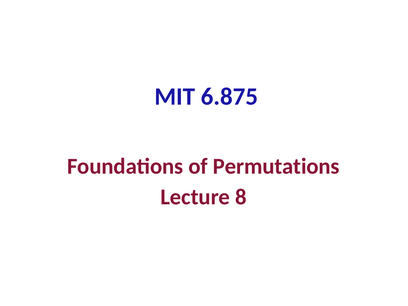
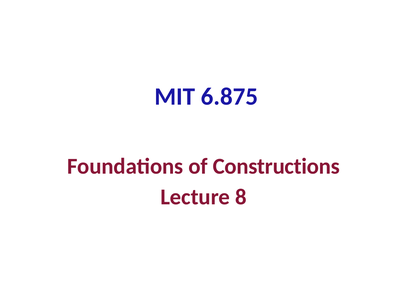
Permutations: Permutations -> Constructions
